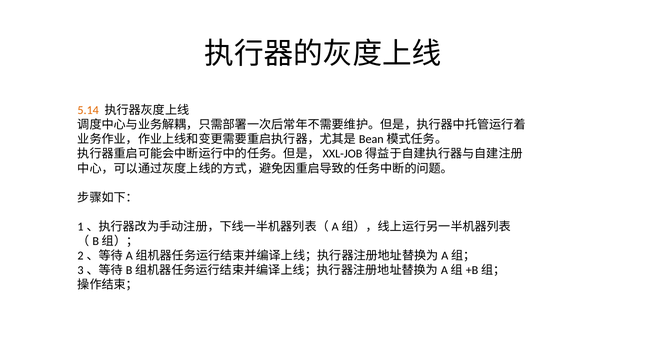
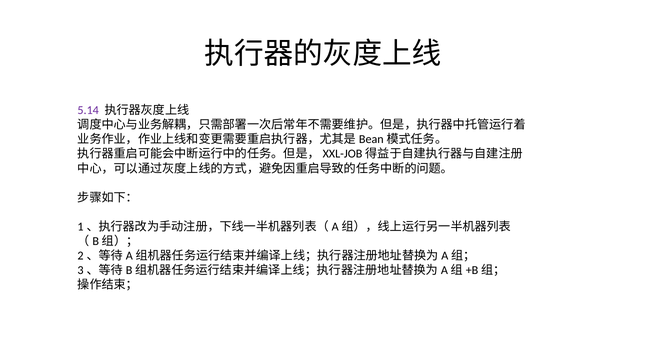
5.14 colour: orange -> purple
